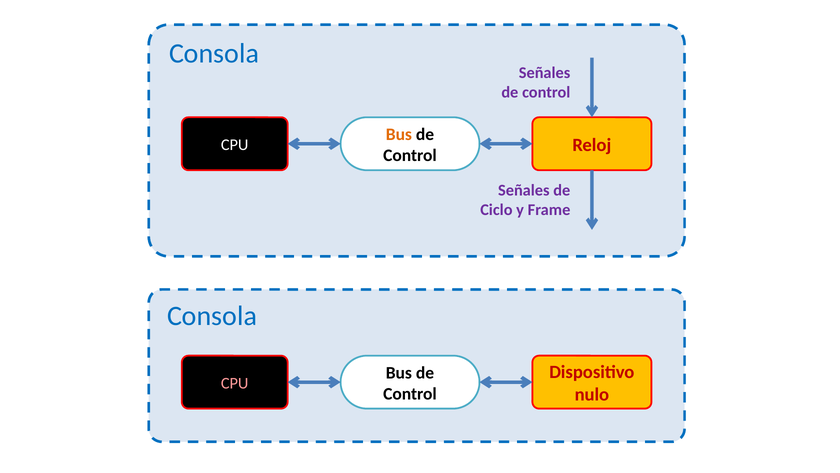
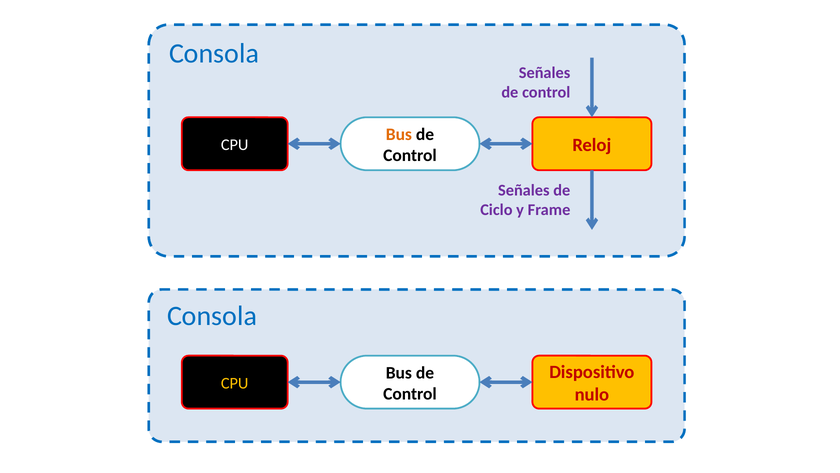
CPU at (235, 383) colour: pink -> yellow
